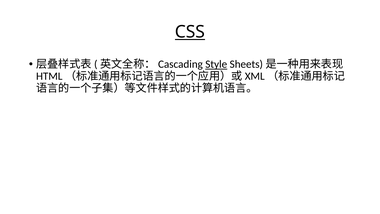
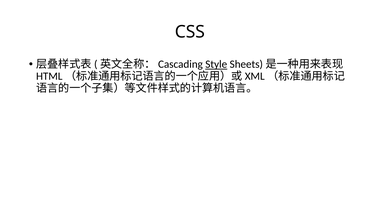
CSS underline: present -> none
